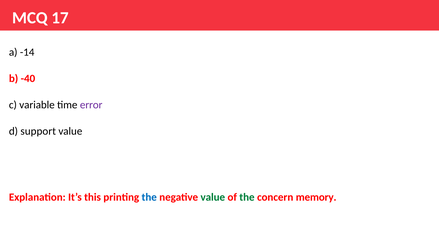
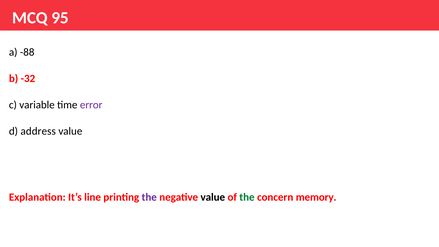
17: 17 -> 95
-14: -14 -> -88
-40: -40 -> -32
support: support -> address
this: this -> line
the at (149, 197) colour: blue -> purple
value at (213, 197) colour: green -> black
